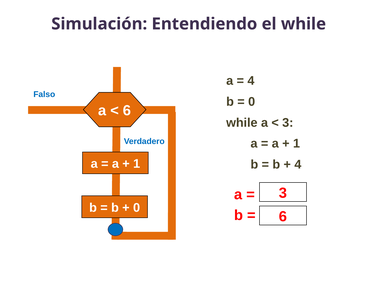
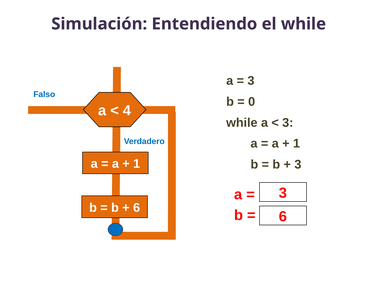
4 at (251, 81): 4 -> 3
6 at (127, 111): 6 -> 4
4 at (298, 164): 4 -> 3
0 at (137, 208): 0 -> 6
